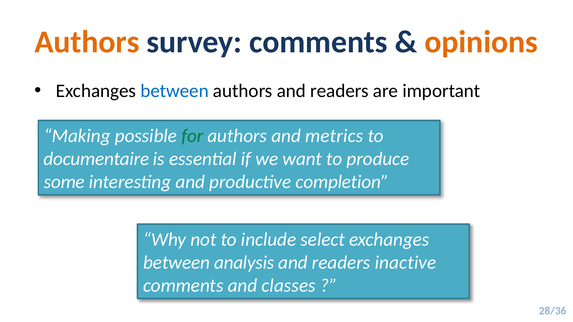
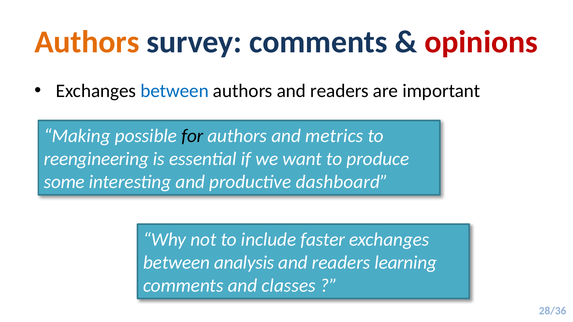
opinions colour: orange -> red
for colour: green -> black
documentaire: documentaire -> reengineering
completion: completion -> dashboard
select: select -> faster
inactive: inactive -> learning
